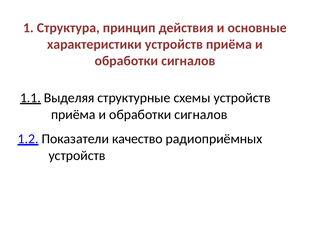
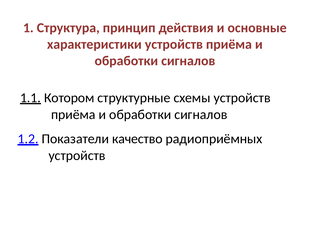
Выделяя: Выделяя -> Котором
